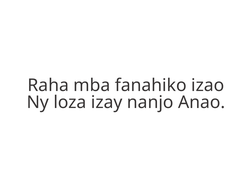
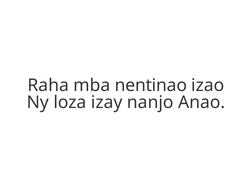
fanahiko: fanahiko -> nentinao
